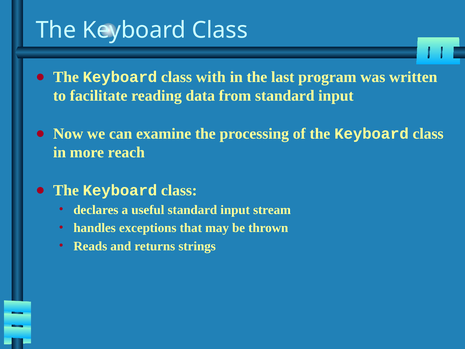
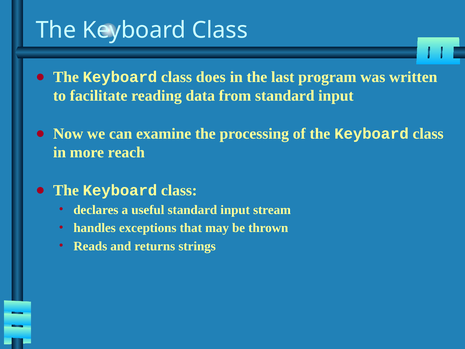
with: with -> does
